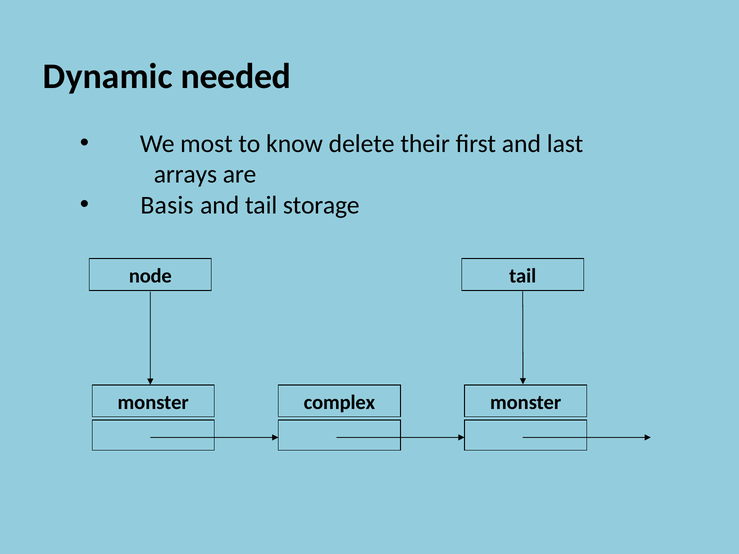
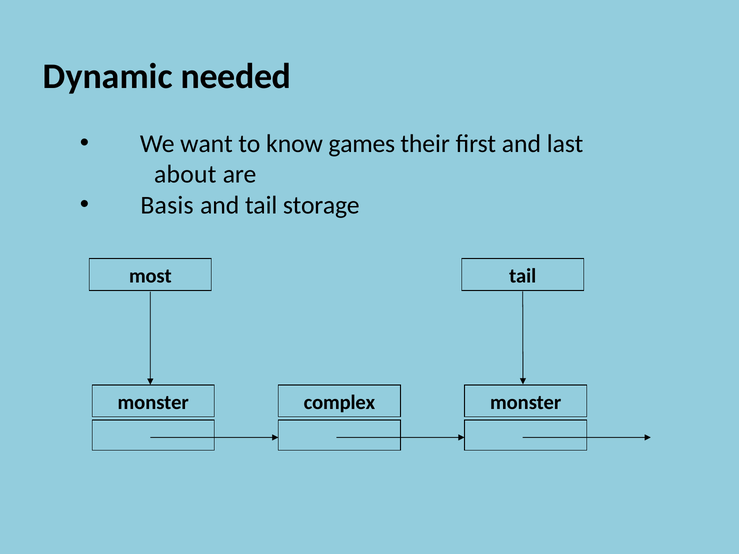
most: most -> want
delete: delete -> games
arrays: arrays -> about
node: node -> most
